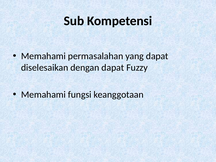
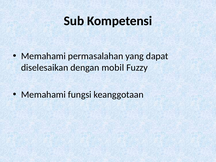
dengan dapat: dapat -> mobil
